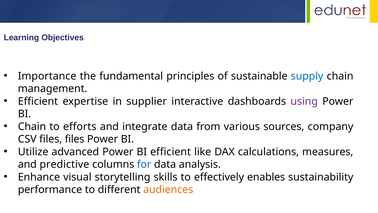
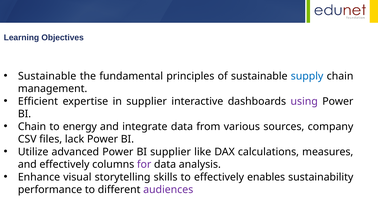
Importance at (47, 76): Importance -> Sustainable
efforts: efforts -> energy
files files: files -> lack
BI efficient: efficient -> supplier
and predictive: predictive -> effectively
for colour: blue -> purple
audiences colour: orange -> purple
